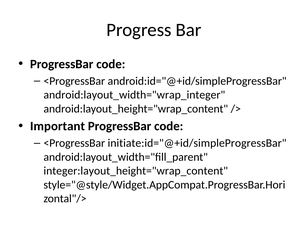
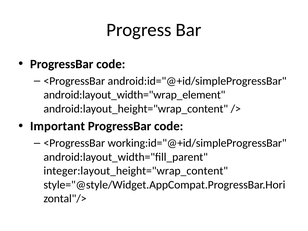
android:layout_width="wrap_integer: android:layout_width="wrap_integer -> android:layout_width="wrap_element
initiate:id="@+id/simpleProgressBar: initiate:id="@+id/simpleProgressBar -> working:id="@+id/simpleProgressBar
